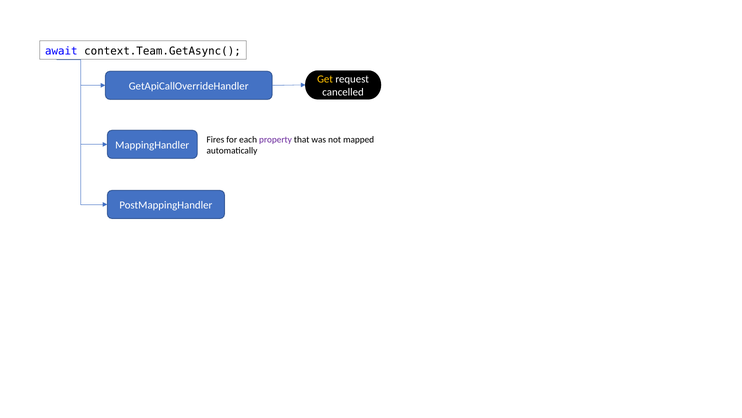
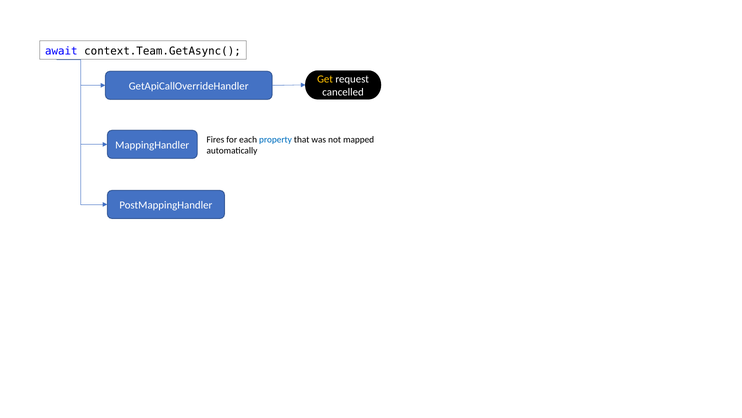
property colour: purple -> blue
